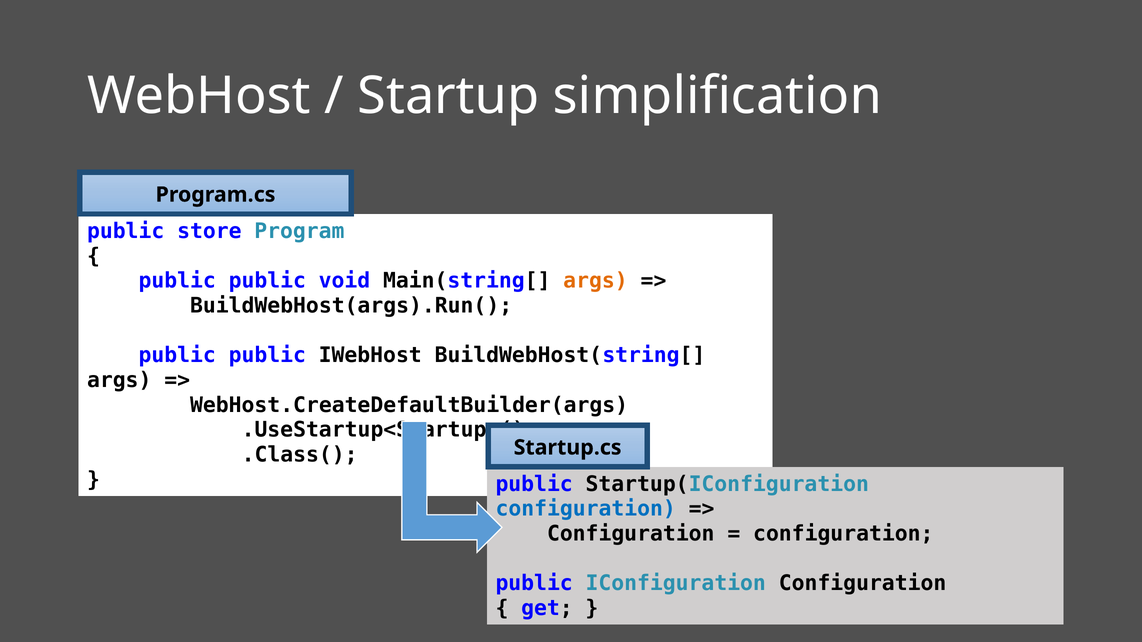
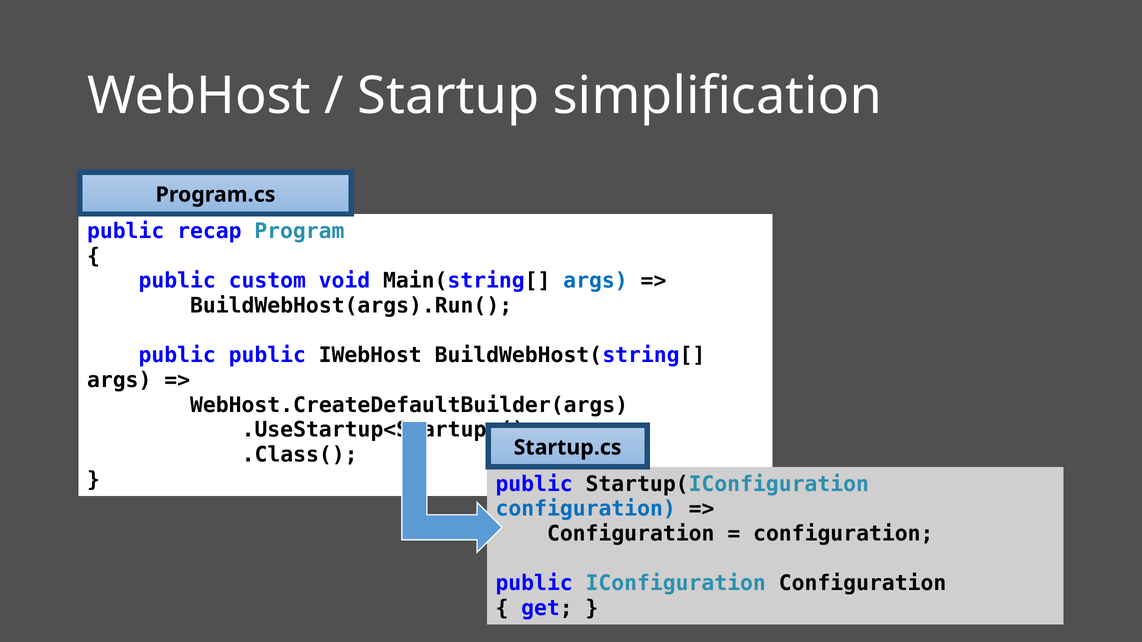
store: store -> recap
public at (267, 281): public -> custom
args at (595, 281) colour: orange -> blue
